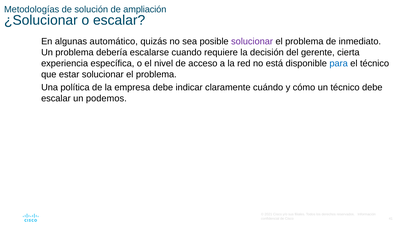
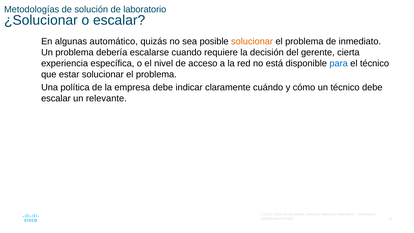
ampliación: ampliación -> laboratorio
solucionar at (252, 41) colour: purple -> orange
podemos: podemos -> relevante
